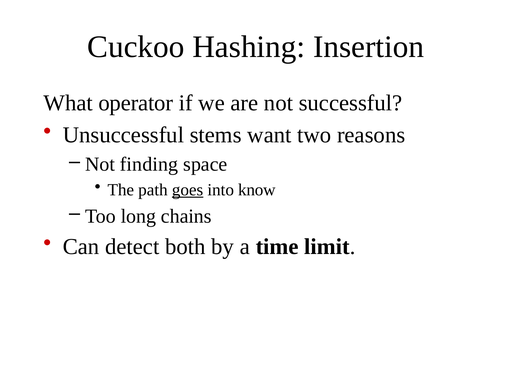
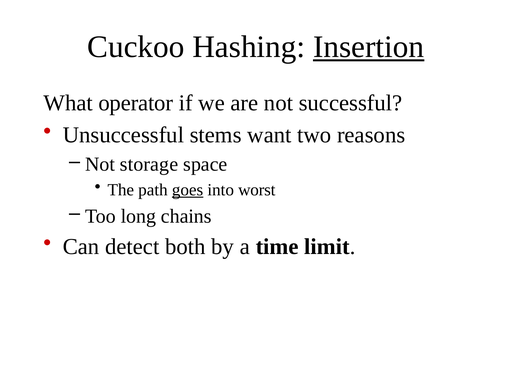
Insertion underline: none -> present
finding: finding -> storage
know: know -> worst
